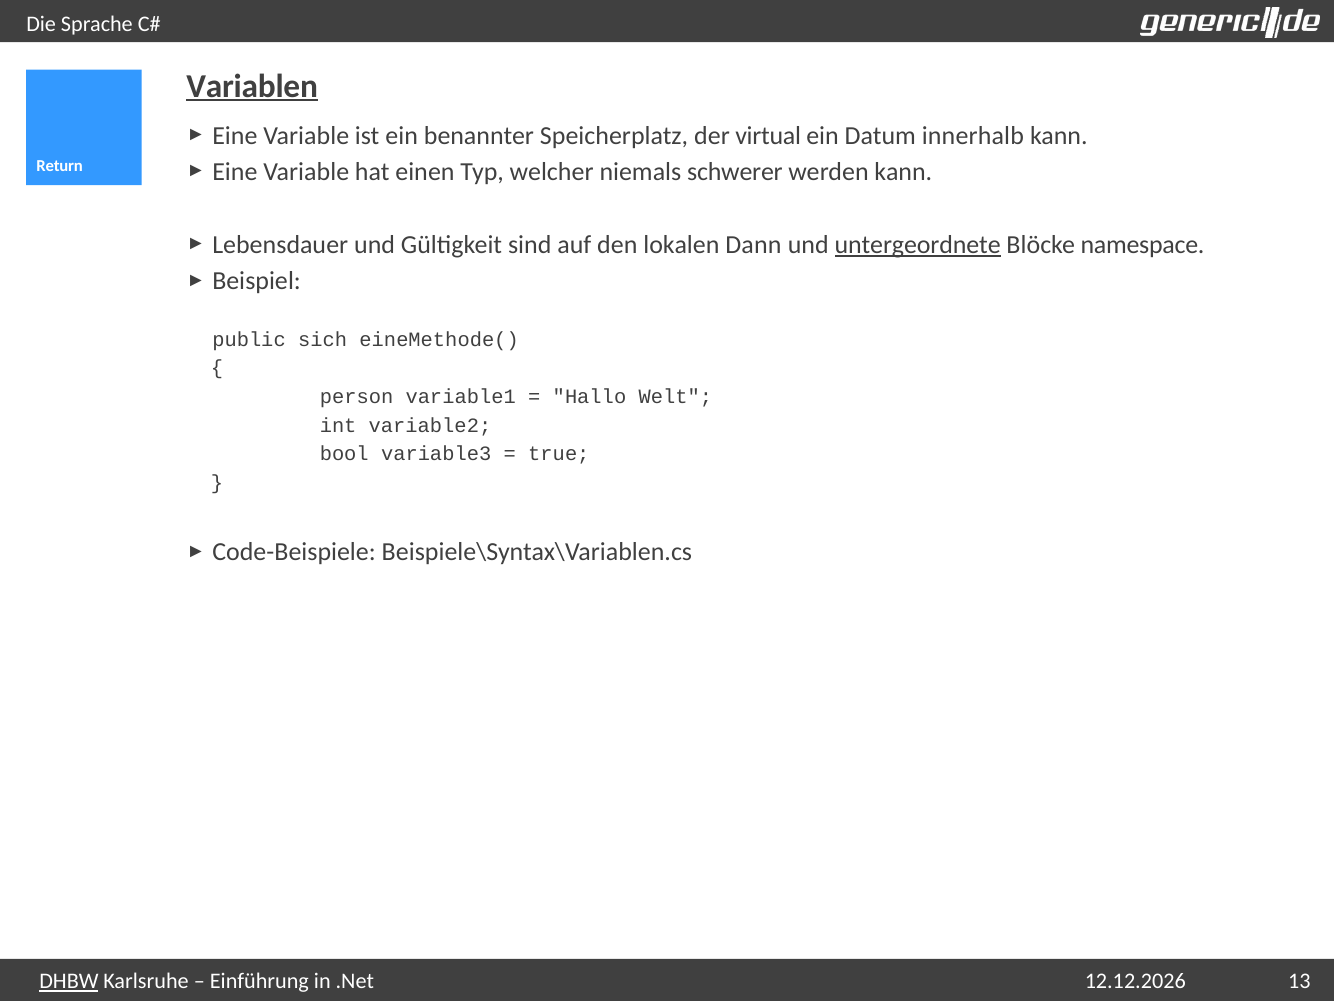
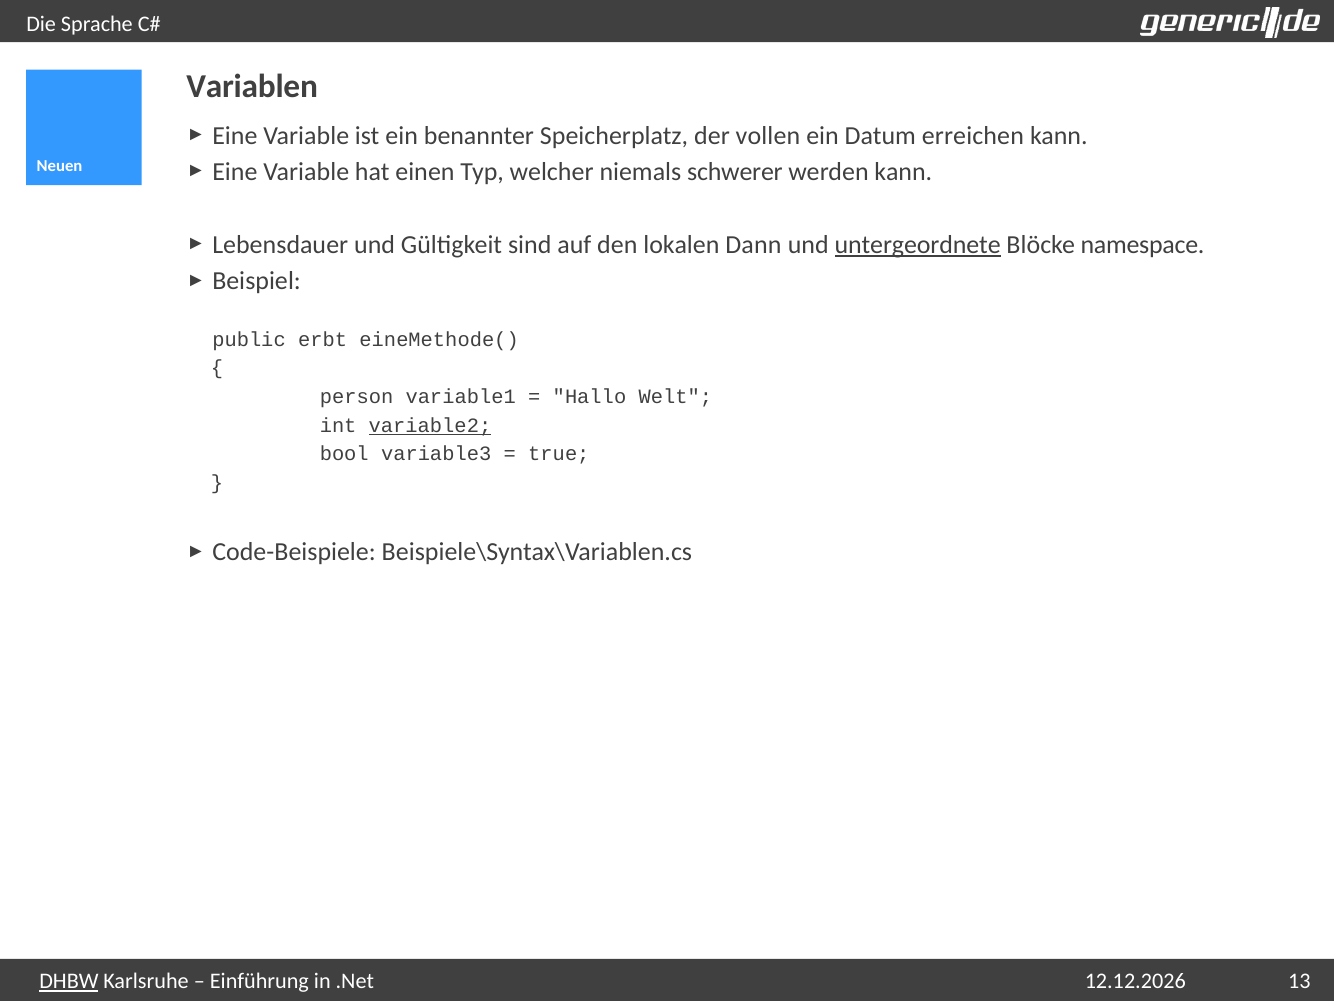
Variablen underline: present -> none
virtual: virtual -> vollen
innerhalb: innerhalb -> erreichen
Return: Return -> Neuen
sich: sich -> erbt
variable2 underline: none -> present
